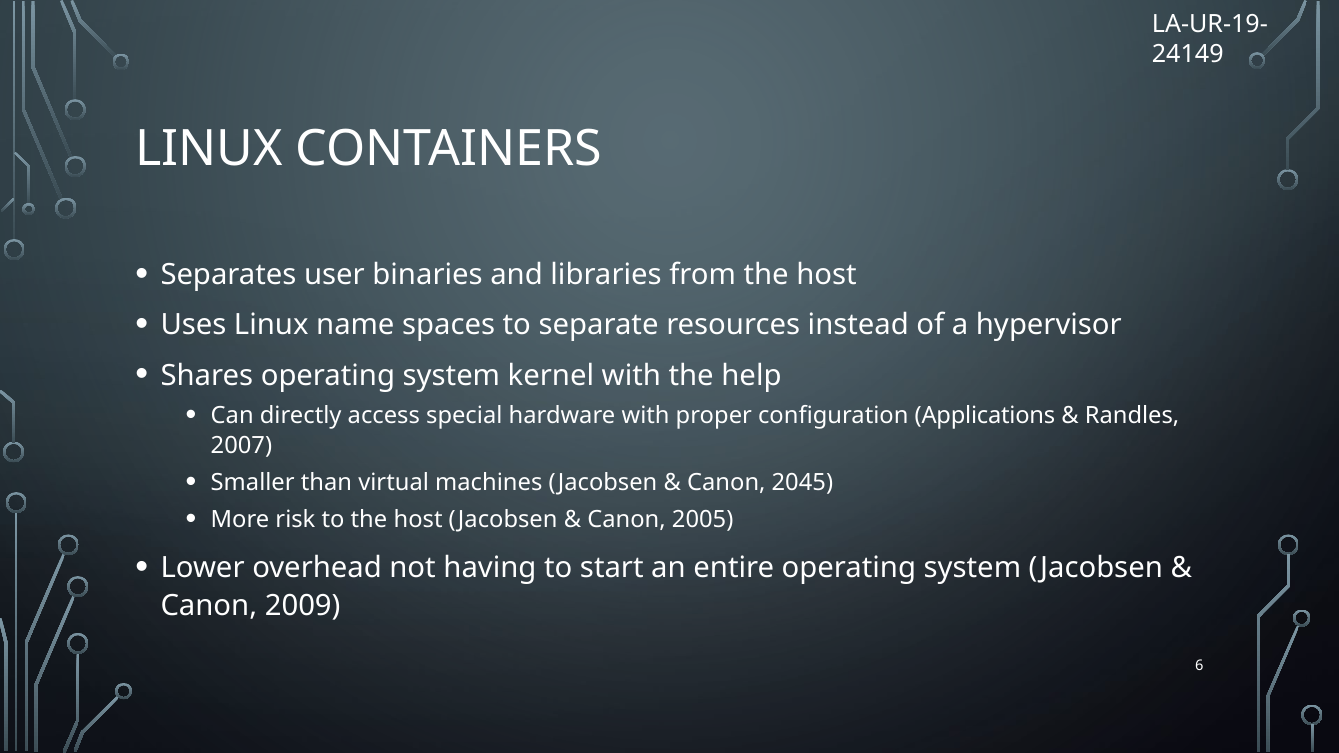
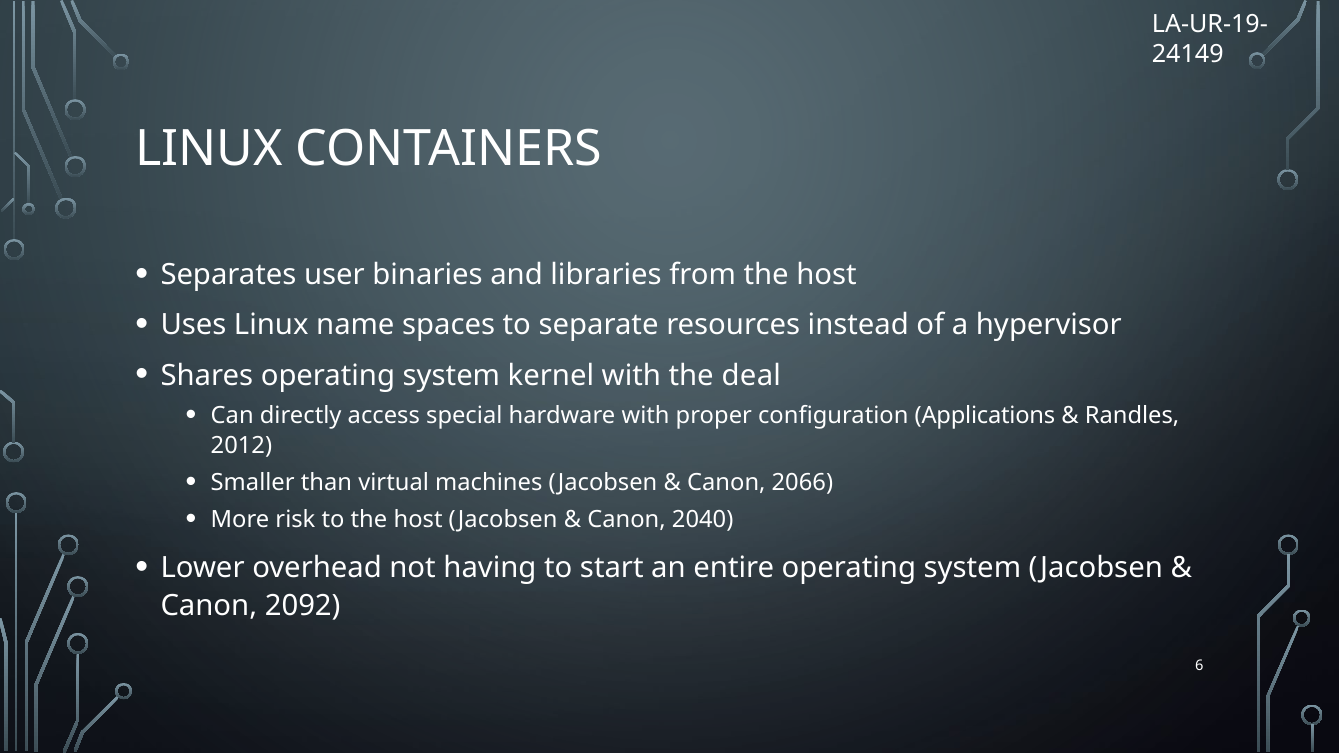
help: help -> deal
2007: 2007 -> 2012
2045: 2045 -> 2066
2005: 2005 -> 2040
2009: 2009 -> 2092
